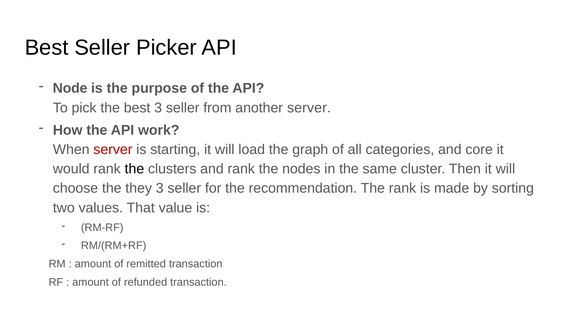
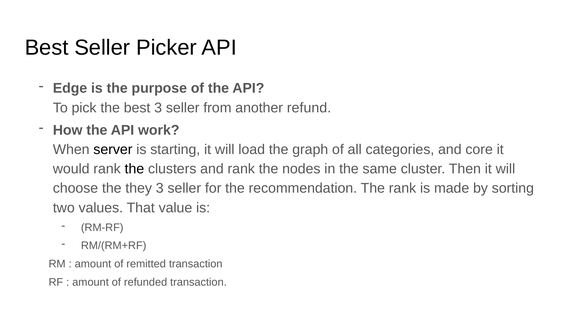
Node: Node -> Edge
another server: server -> refund
server at (113, 150) colour: red -> black
